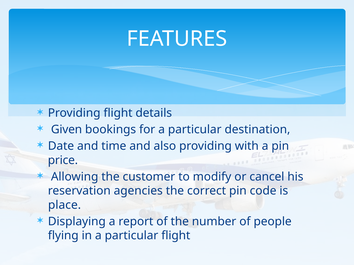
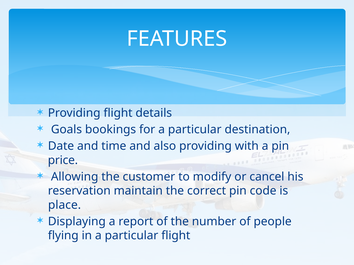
Given: Given -> Goals
agencies: agencies -> maintain
